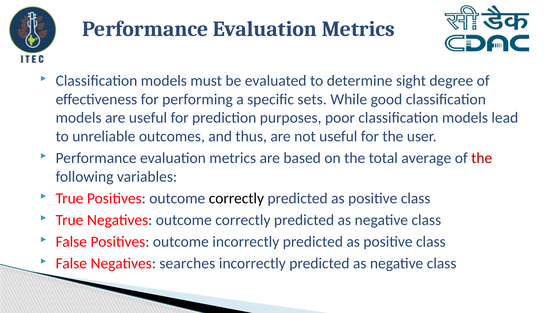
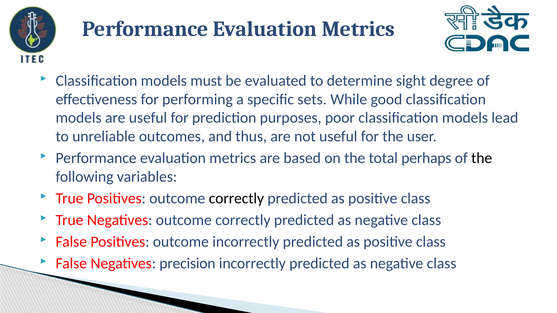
average: average -> perhaps
the at (482, 158) colour: red -> black
searches: searches -> precision
